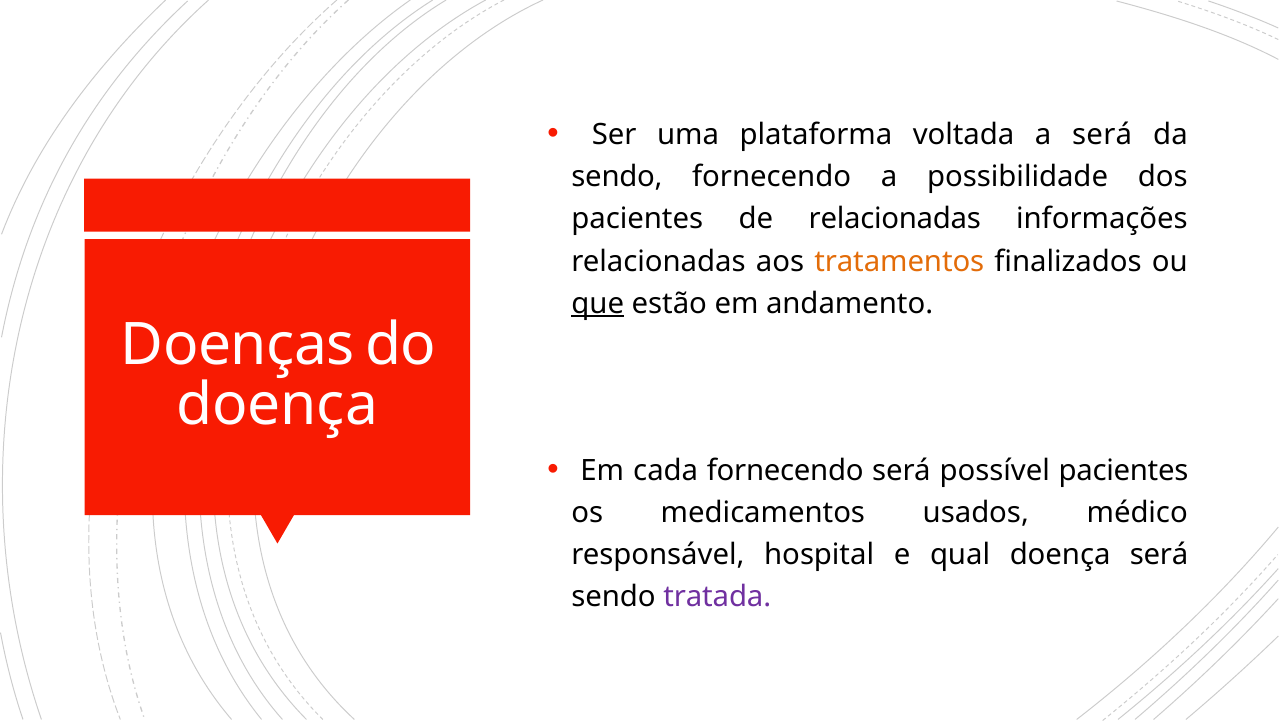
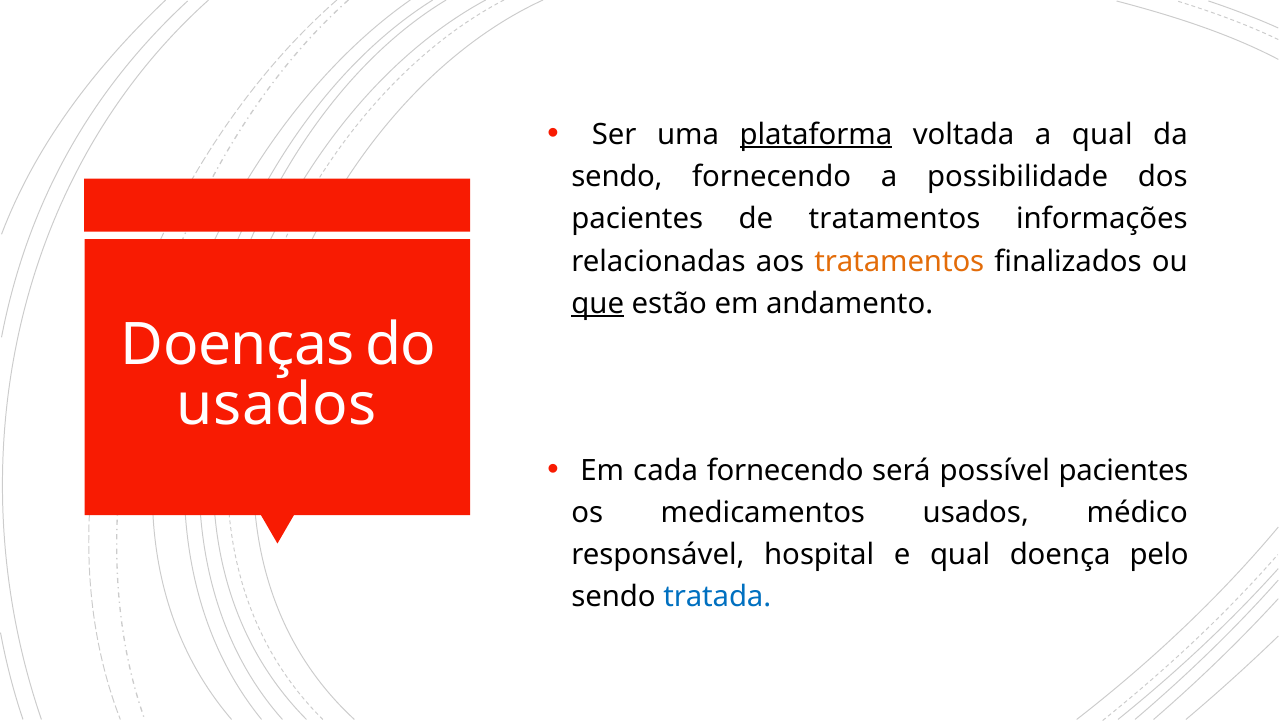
plataforma underline: none -> present
a será: será -> qual
de relacionadas: relacionadas -> tratamentos
doença at (277, 405): doença -> usados
doença será: será -> pelo
tratada colour: purple -> blue
